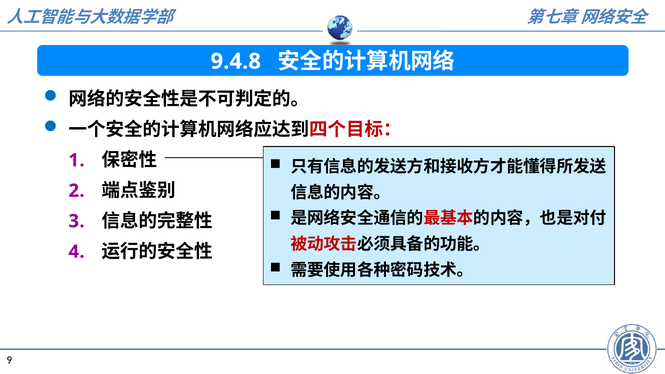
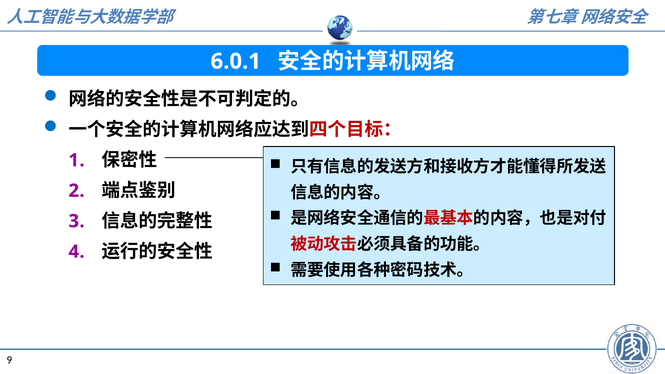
9.4.8: 9.4.8 -> 6.0.1
